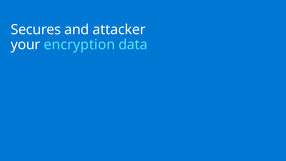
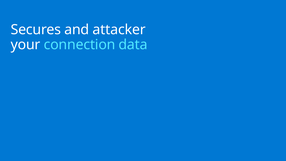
encryption: encryption -> connection
